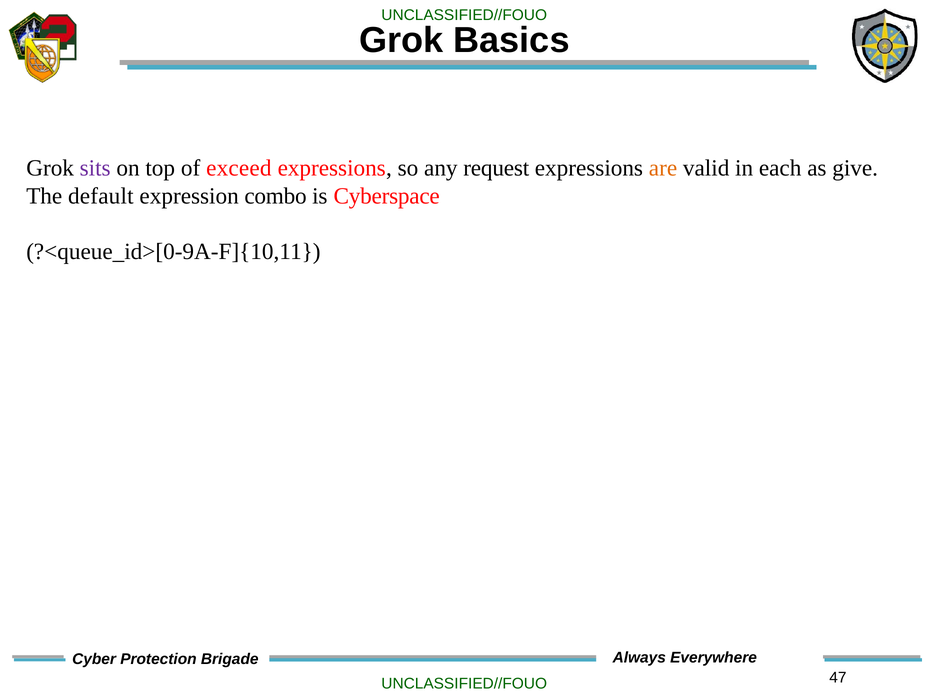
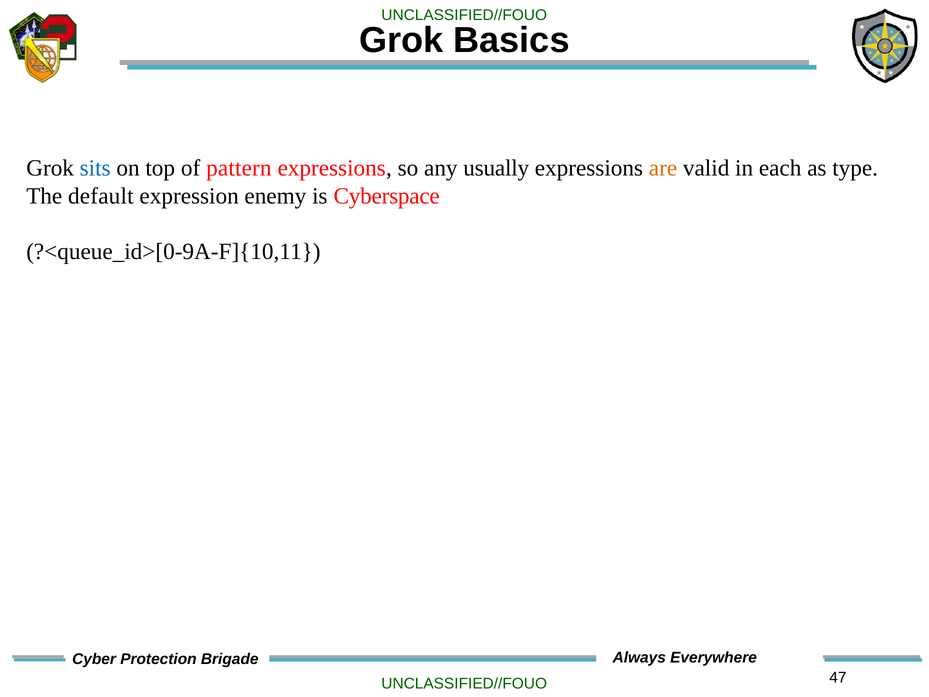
sits colour: purple -> blue
exceed: exceed -> pattern
request: request -> usually
give: give -> type
combo: combo -> enemy
